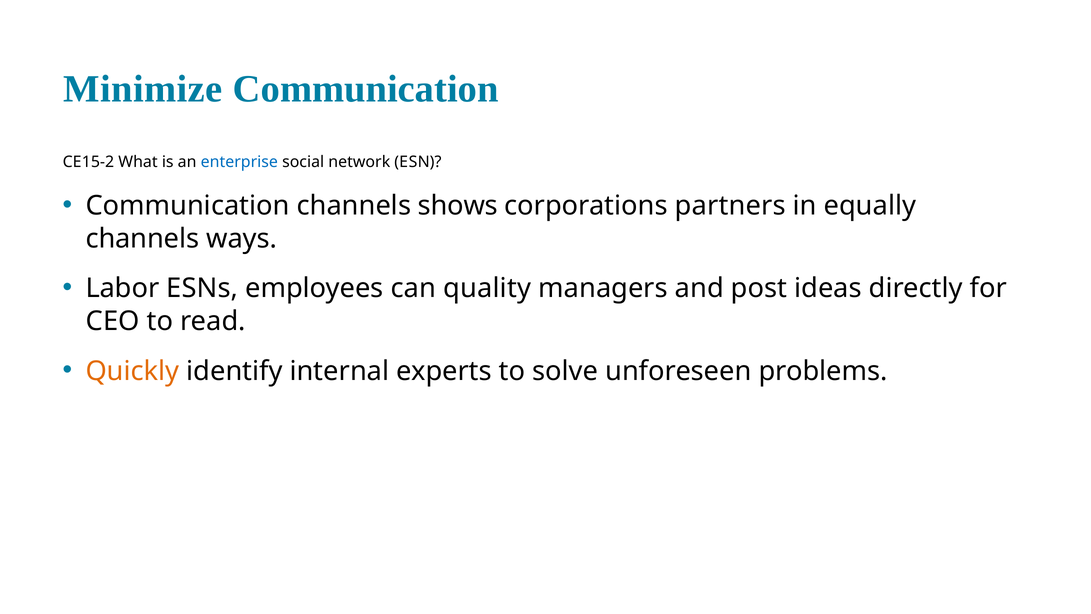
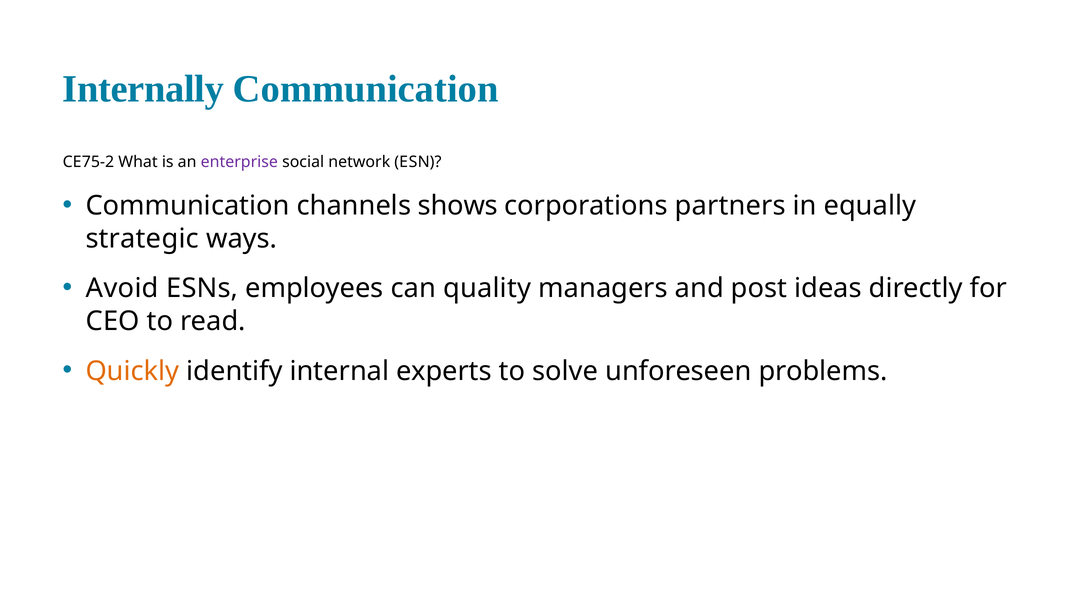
Minimize: Minimize -> Internally
15-2: 15-2 -> 75-2
enterprise colour: blue -> purple
channels at (142, 239): channels -> strategic
Labor: Labor -> Avoid
